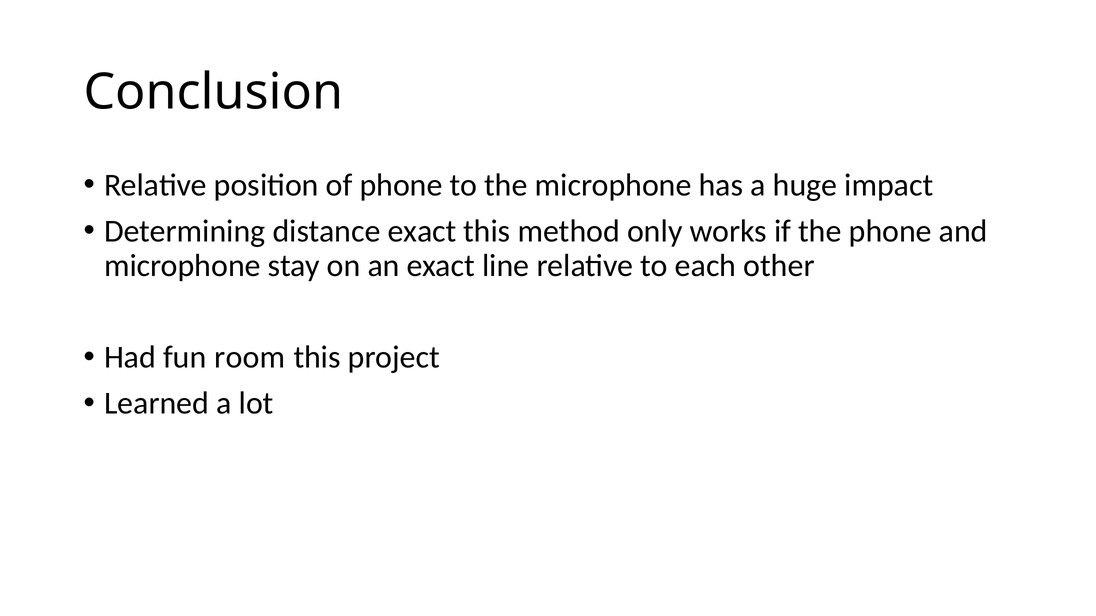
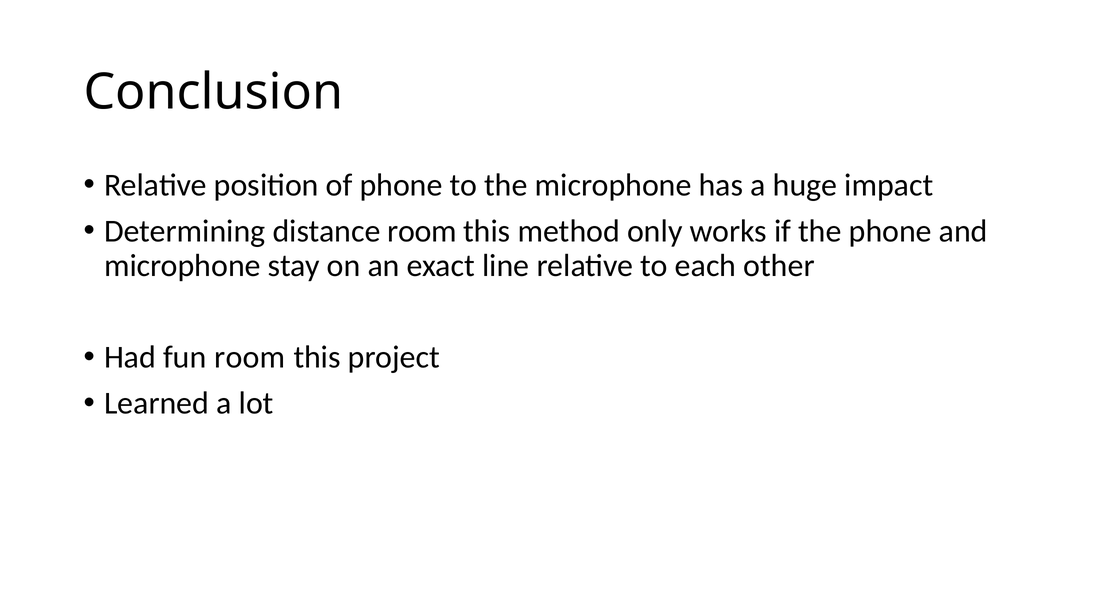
distance exact: exact -> room
